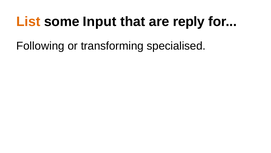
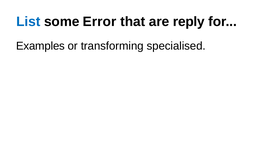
List colour: orange -> blue
Input: Input -> Error
Following: Following -> Examples
